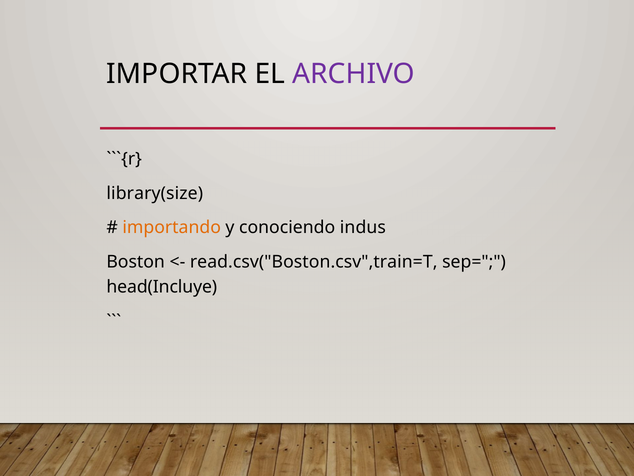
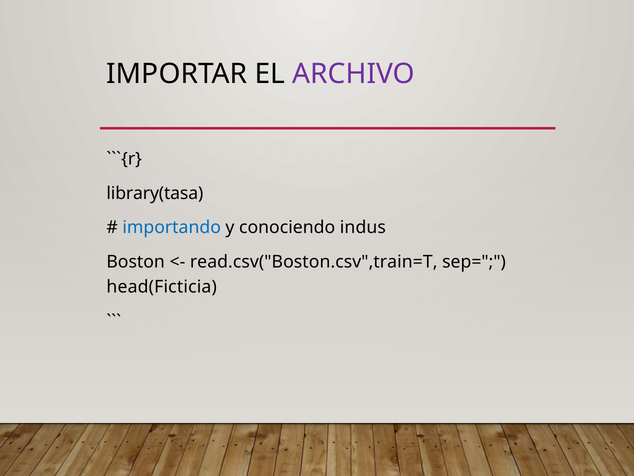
library(size: library(size -> library(tasa
importando colour: orange -> blue
head(Incluye: head(Incluye -> head(Ficticia
